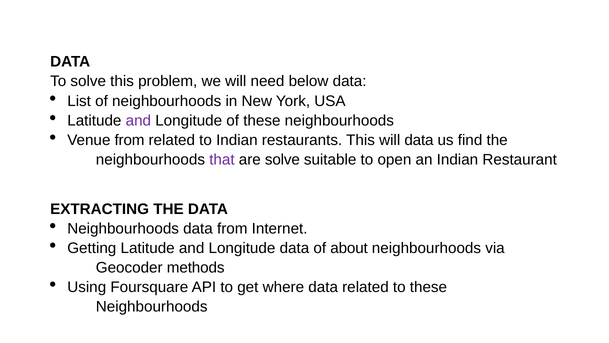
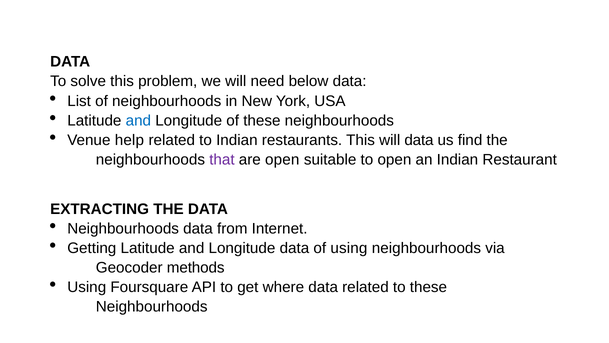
and at (138, 120) colour: purple -> blue
Venue from: from -> help
are solve: solve -> open
of about: about -> using
